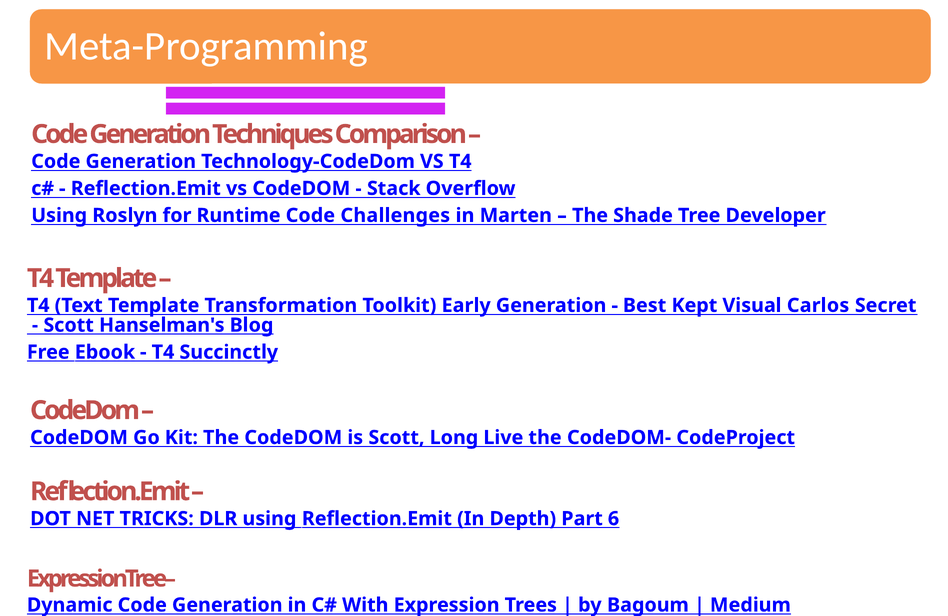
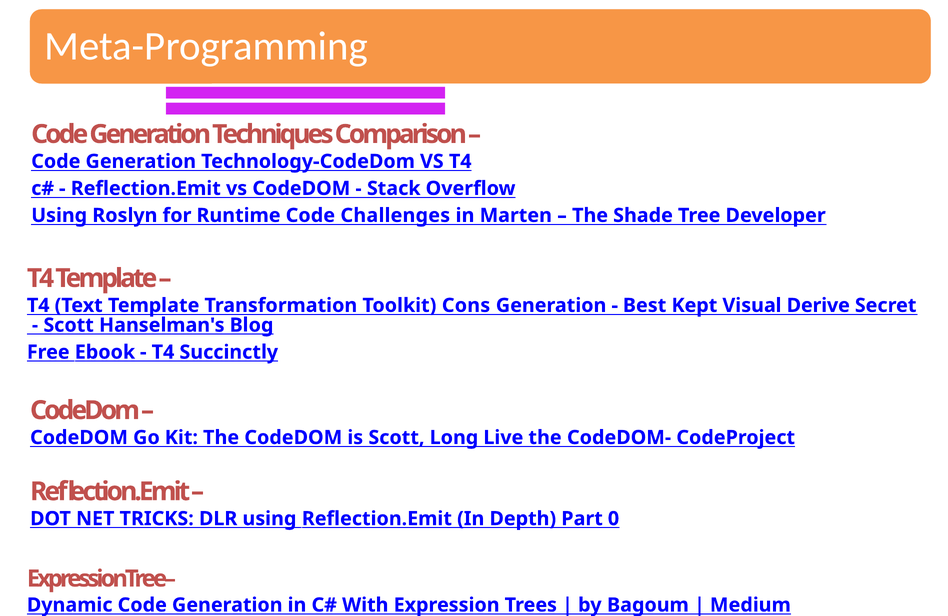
Early: Early -> Cons
Carlos: Carlos -> Derive
6: 6 -> 0
